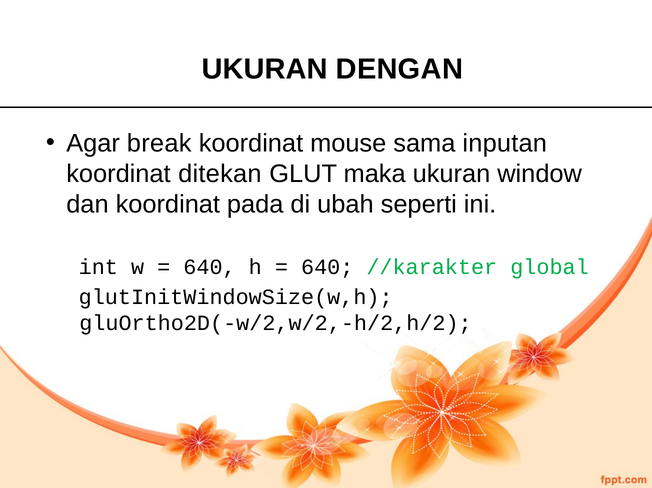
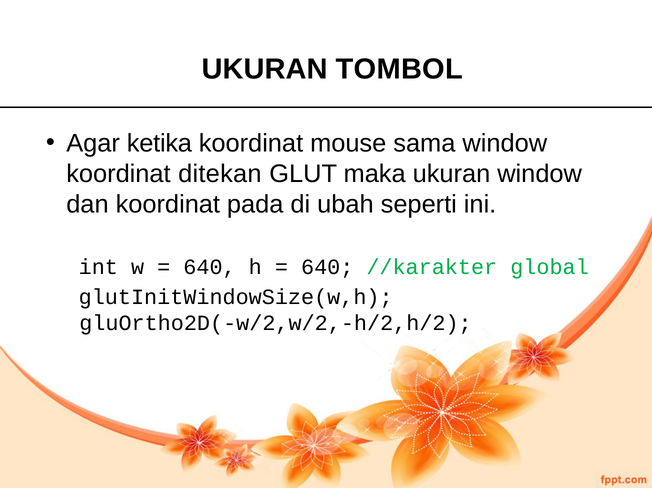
DENGAN: DENGAN -> TOMBOL
break: break -> ketika
sama inputan: inputan -> window
